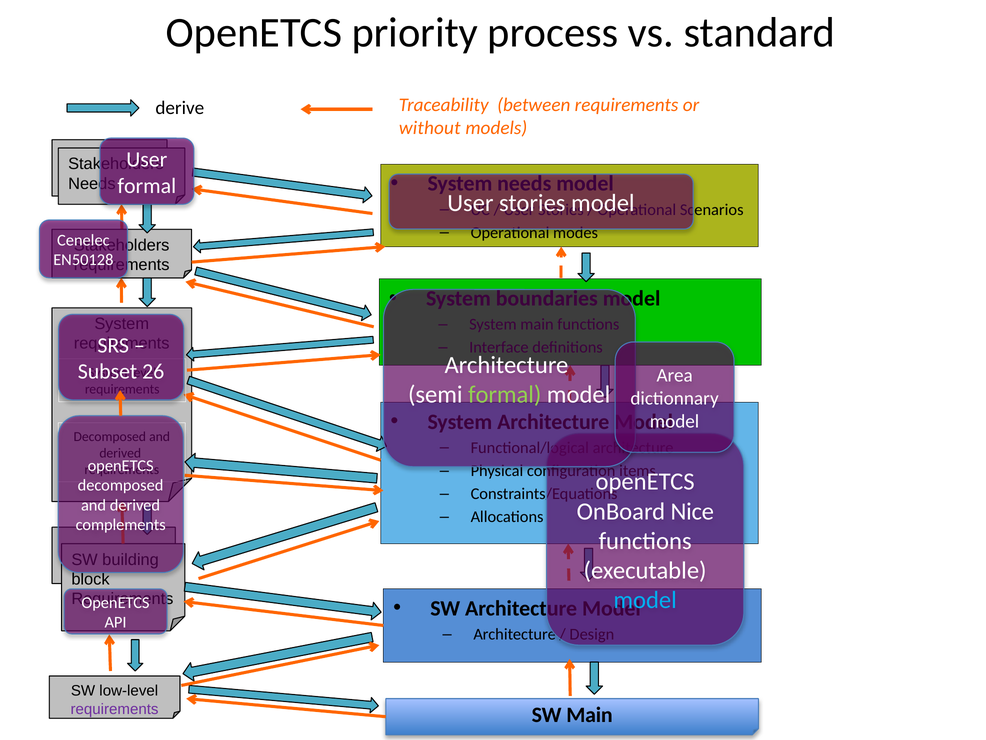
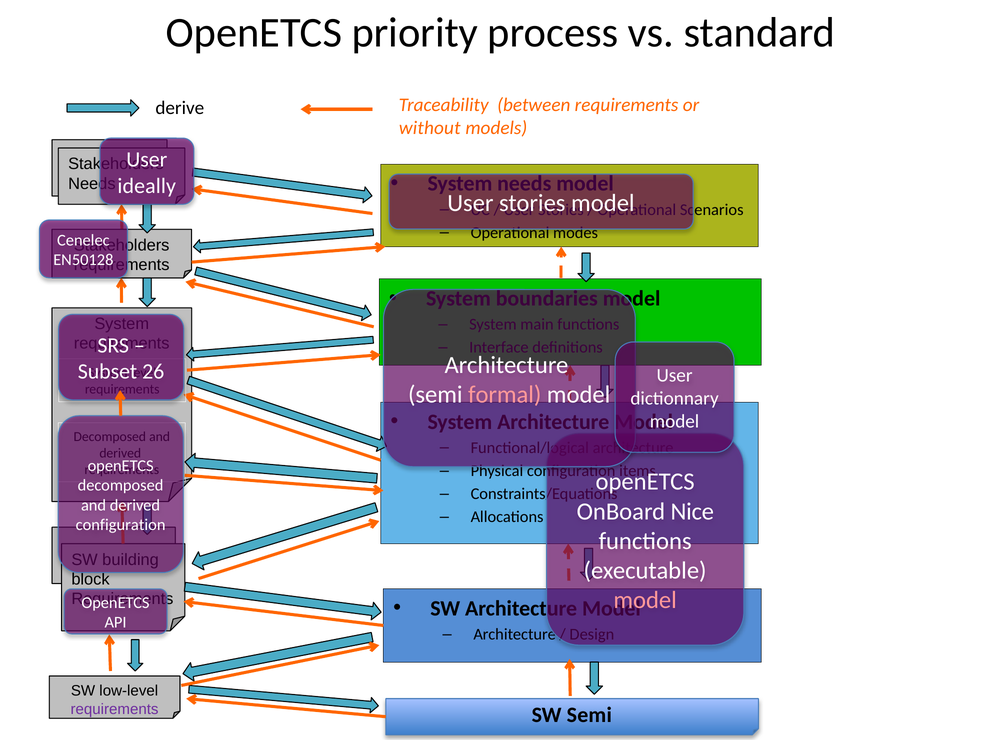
formal at (147, 186): formal -> ideally
Area at (675, 375): Area -> User
formal at (505, 394) colour: light green -> pink
complements at (121, 524): complements -> configuration
model at (645, 600) colour: light blue -> pink
SW Main: Main -> Semi
